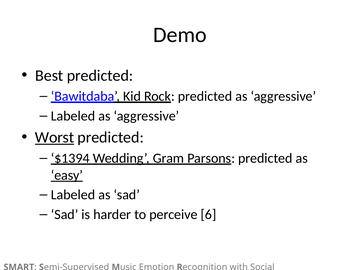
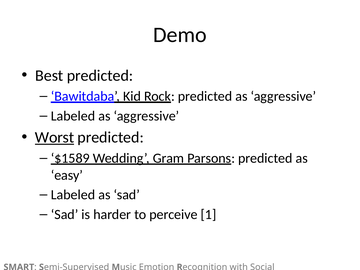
$1394: $1394 -> $1589
easy underline: present -> none
6: 6 -> 1
